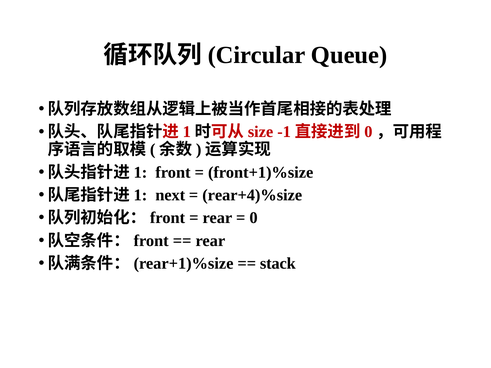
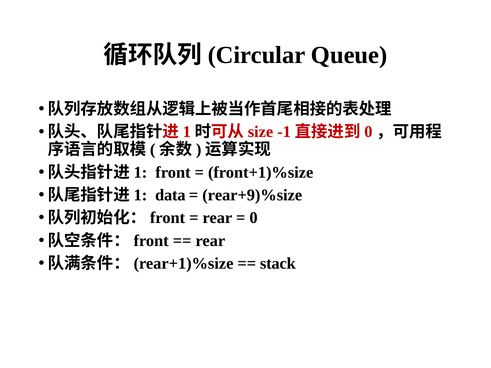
next: next -> data
rear+4)%size: rear+4)%size -> rear+9)%size
